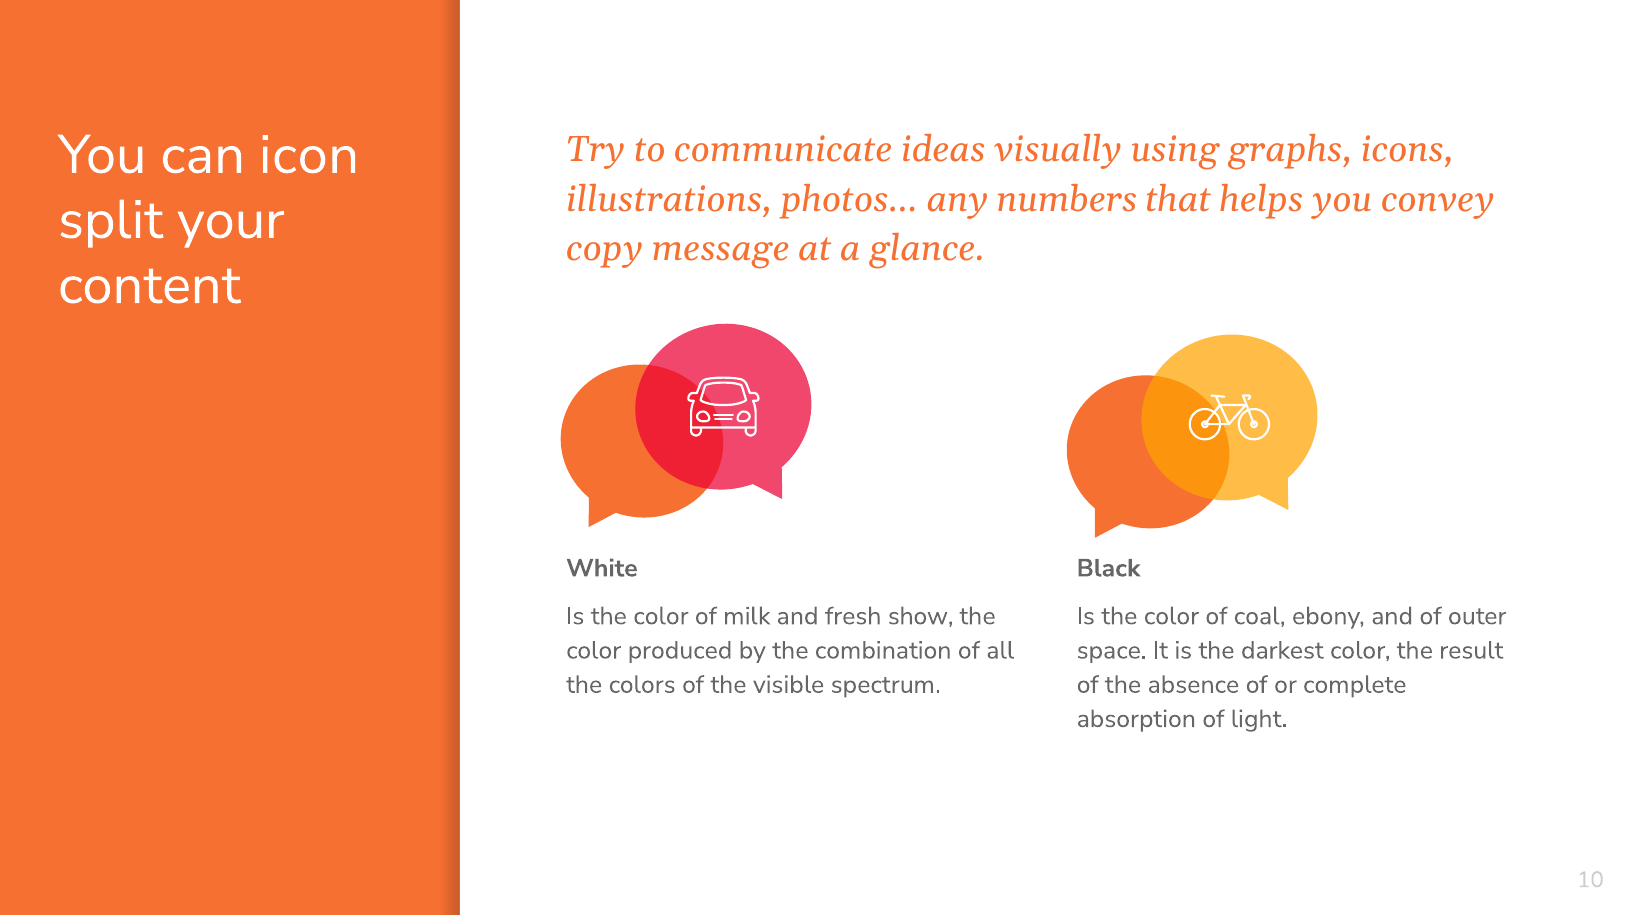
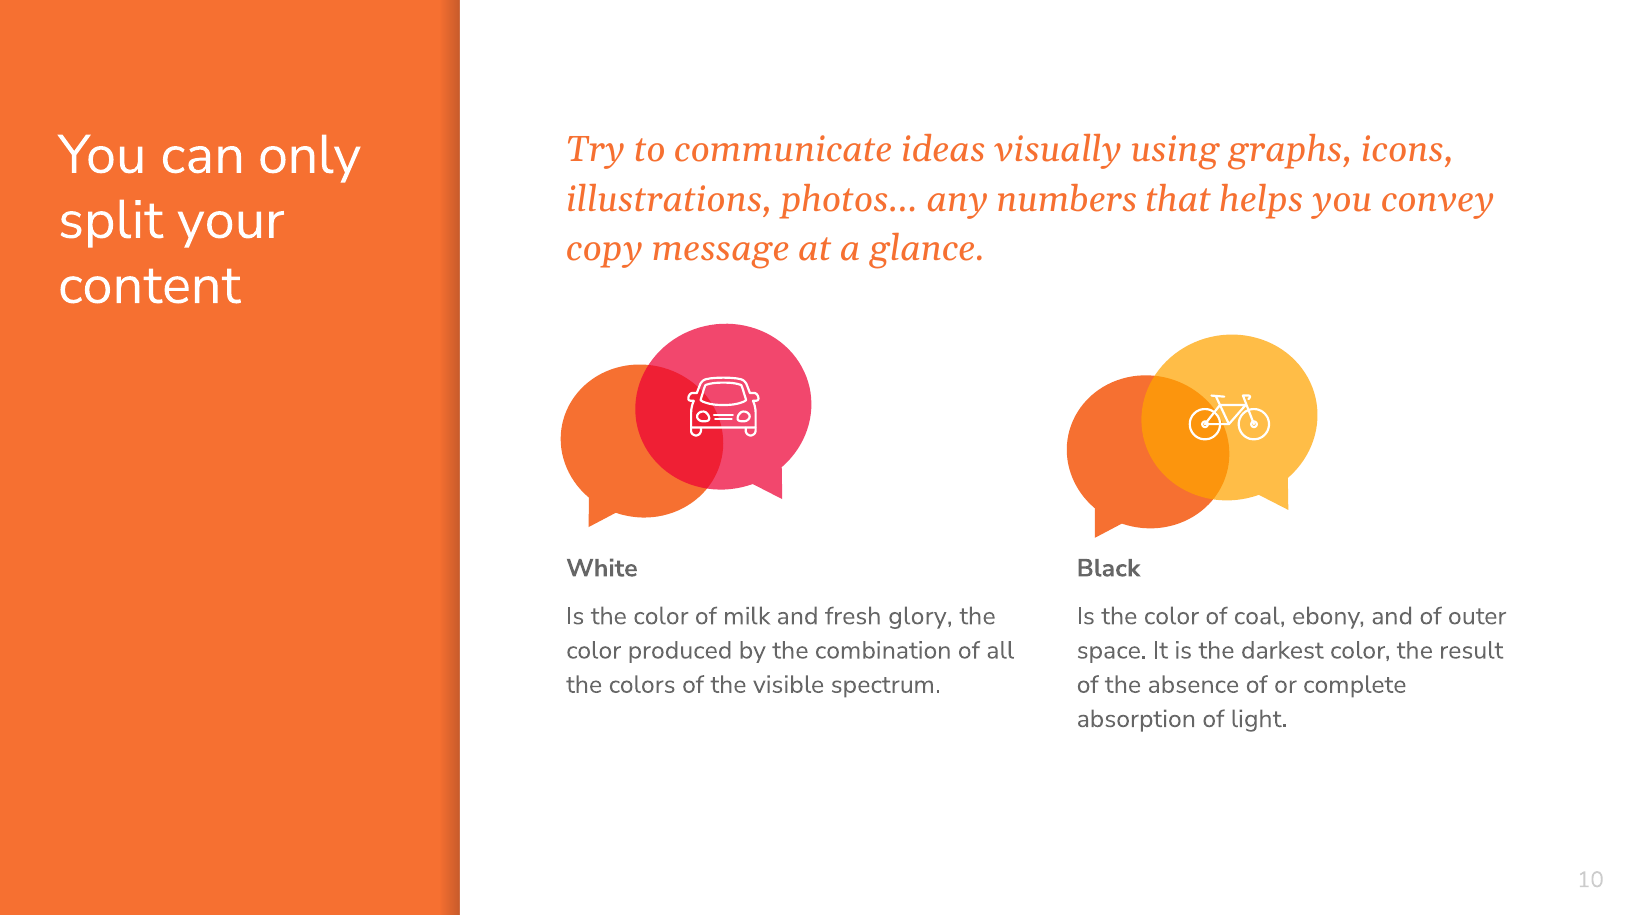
icon: icon -> only
show: show -> glory
